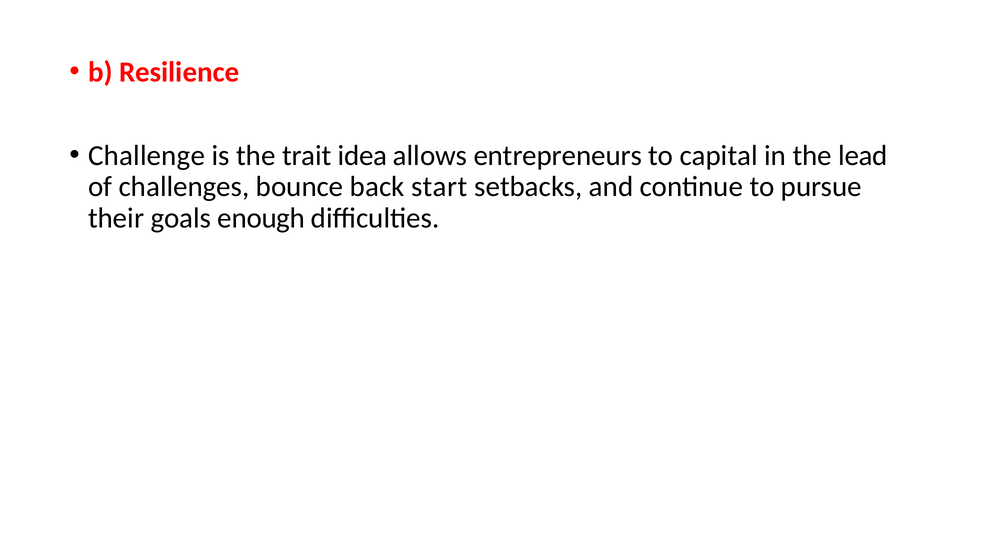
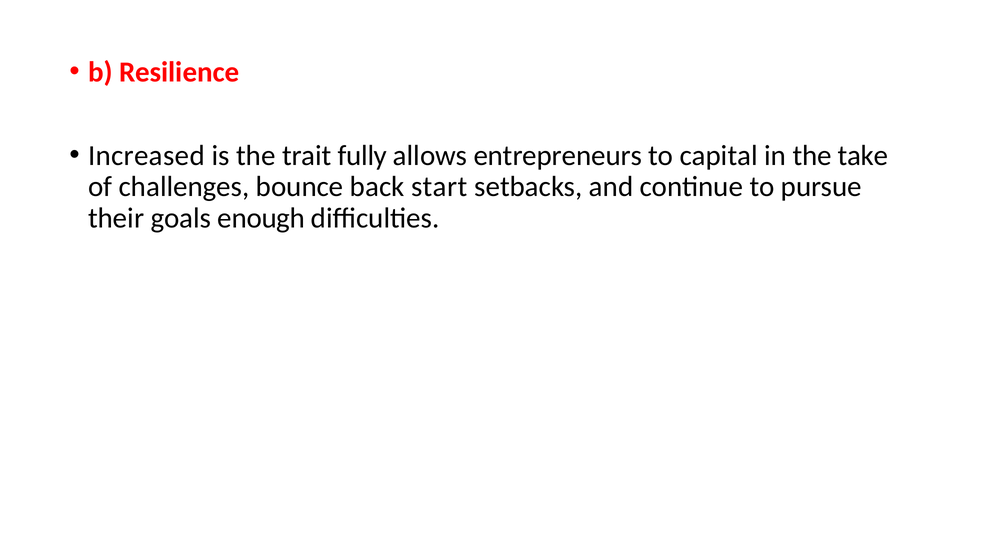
Challenge: Challenge -> Increased
idea: idea -> fully
lead: lead -> take
